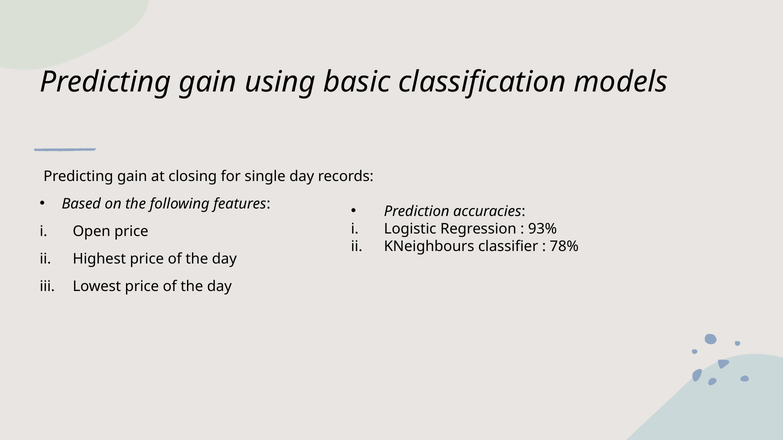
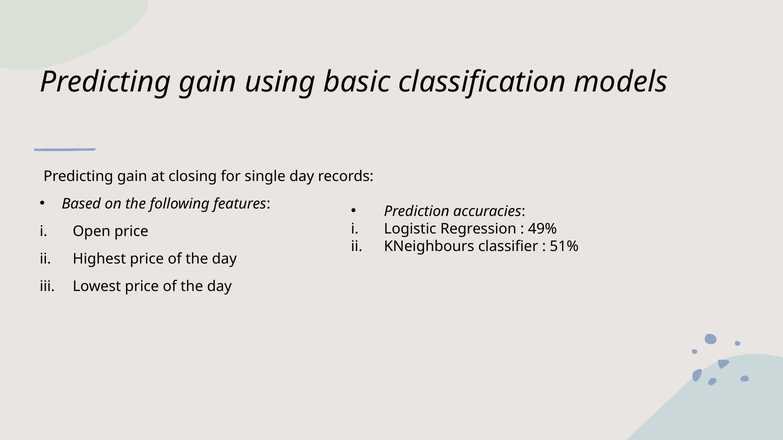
93%: 93% -> 49%
78%: 78% -> 51%
